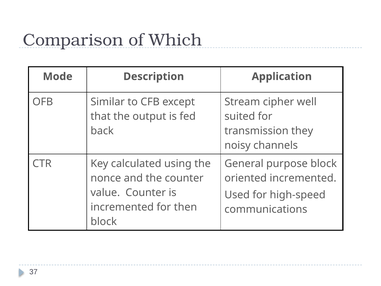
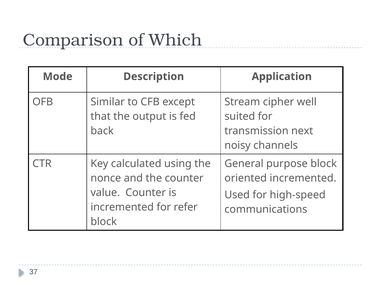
they: they -> next
then: then -> refer
